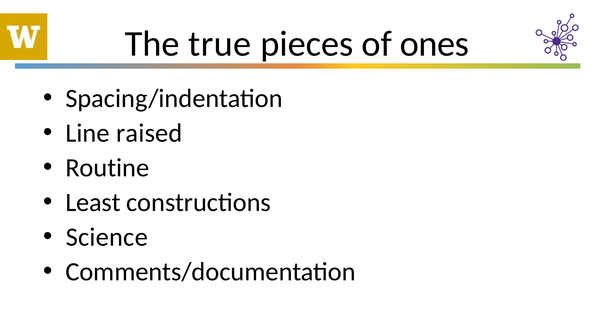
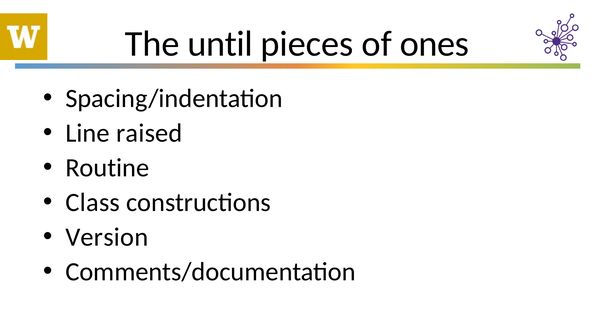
true: true -> until
Least: Least -> Class
Science: Science -> Version
